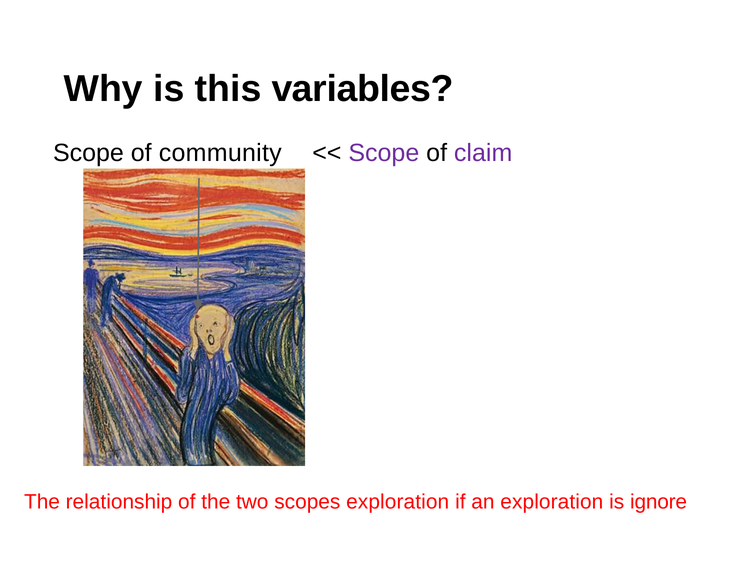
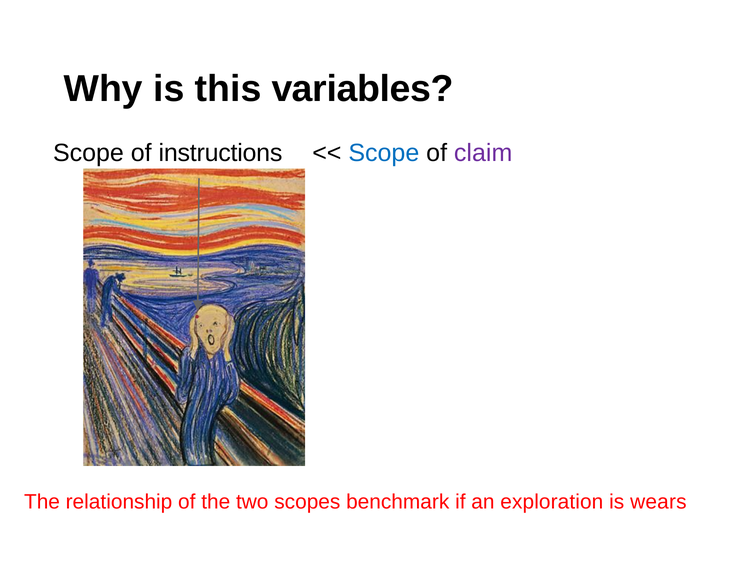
community: community -> instructions
Scope at (384, 153) colour: purple -> blue
scopes exploration: exploration -> benchmark
ignore: ignore -> wears
